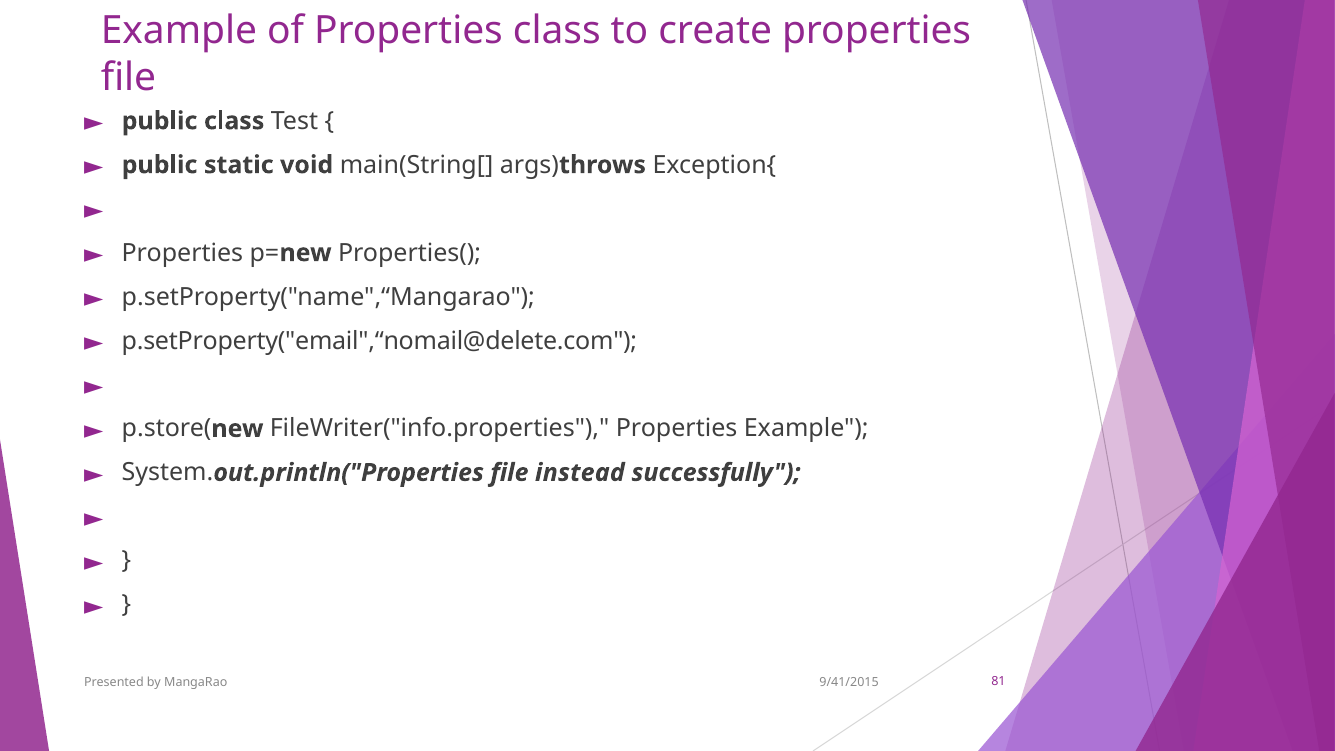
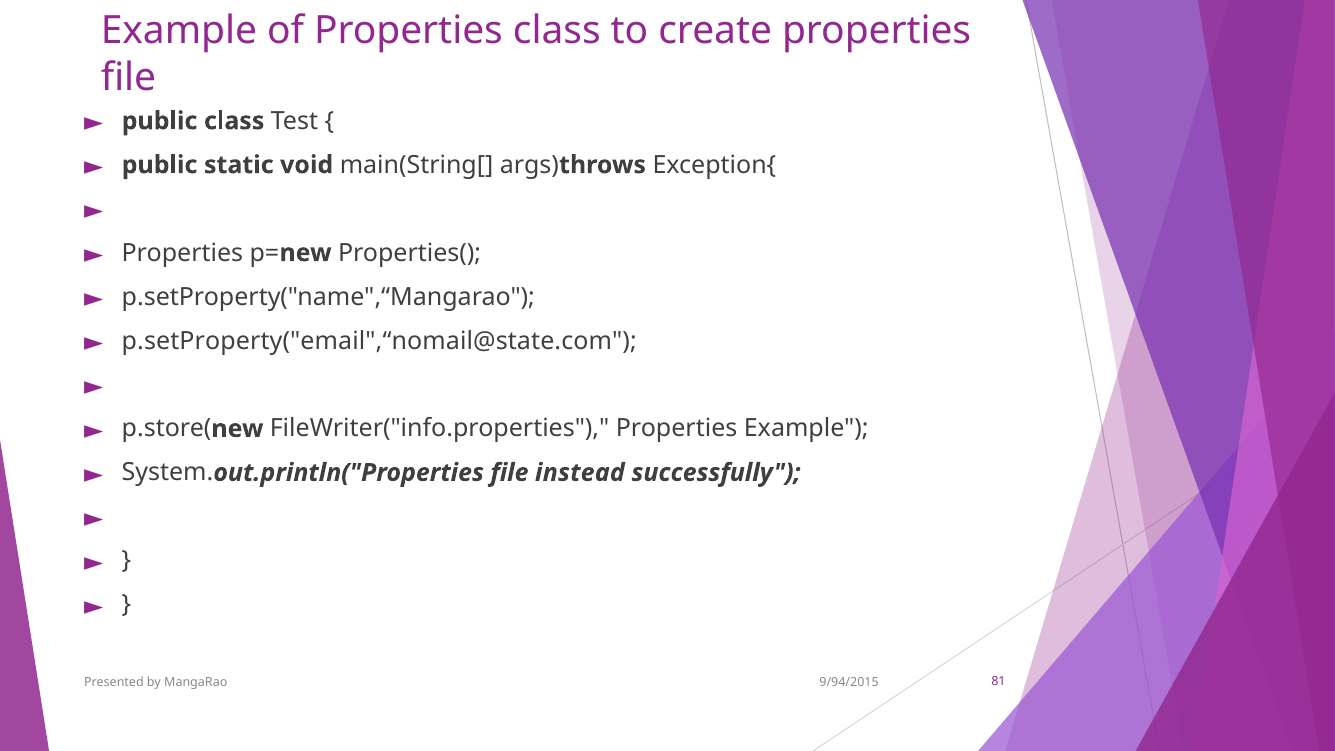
p.setProperty("email",“nomail@delete.com: p.setProperty("email",“nomail@delete.com -> p.setProperty("email",“nomail@state.com
9/41/2015: 9/41/2015 -> 9/94/2015
